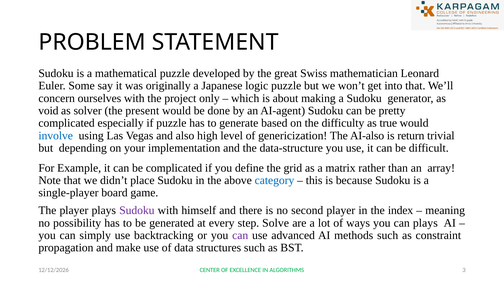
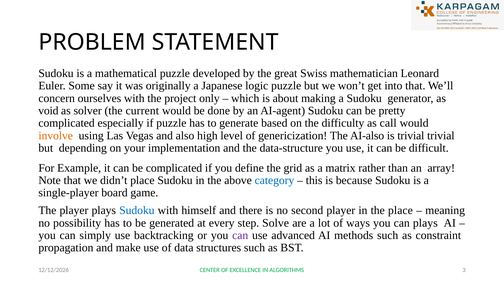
present: present -> current
true: true -> call
involve colour: blue -> orange
is return: return -> trivial
Sudoku at (137, 211) colour: purple -> blue
the index: index -> place
